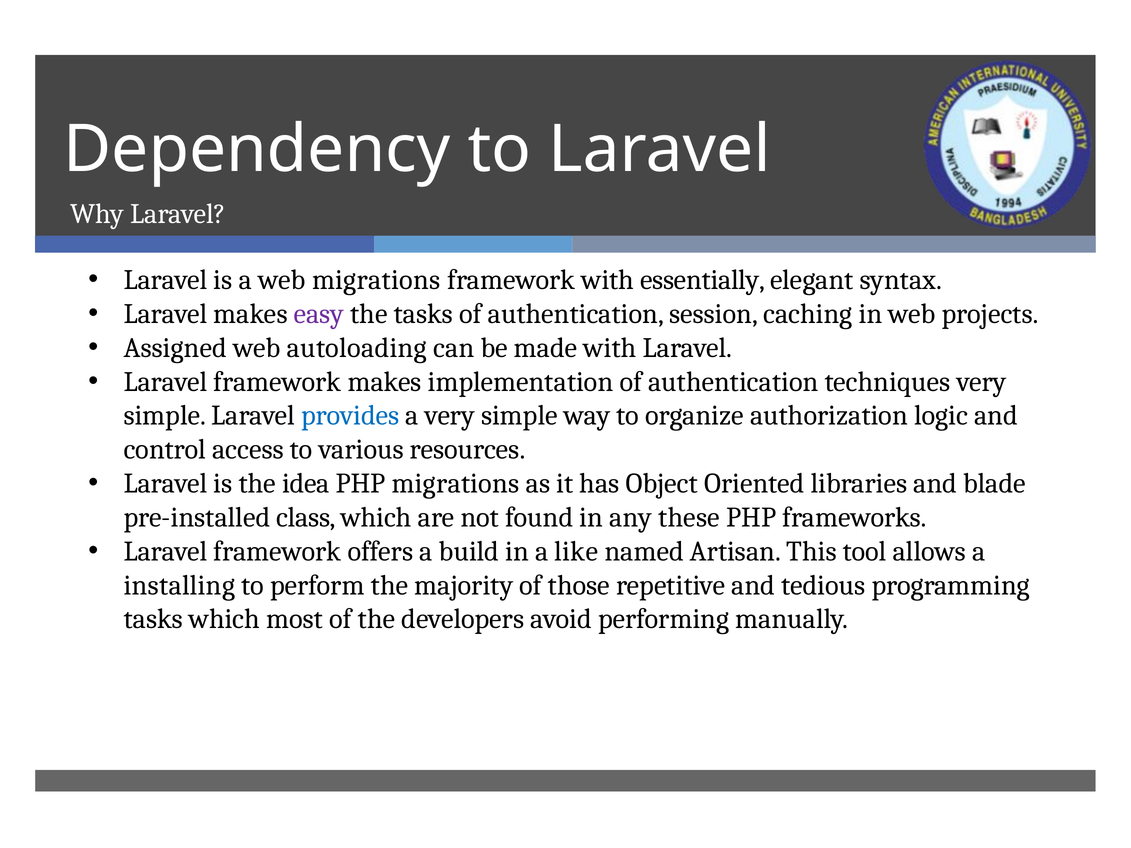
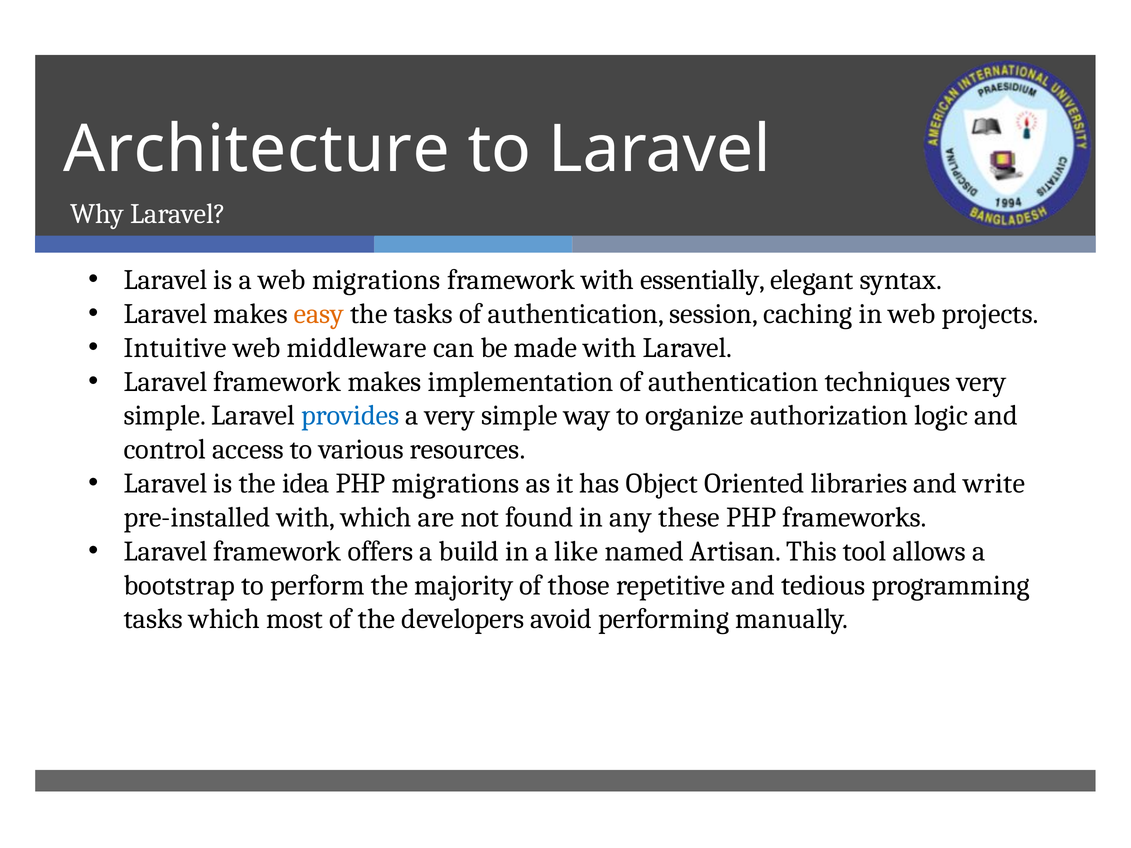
Dependency: Dependency -> Architecture
easy colour: purple -> orange
Assigned: Assigned -> Intuitive
autoloading: autoloading -> middleware
blade: blade -> write
pre-installed class: class -> with
installing: installing -> bootstrap
